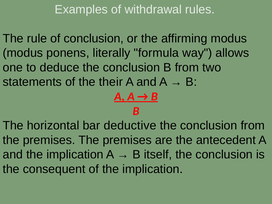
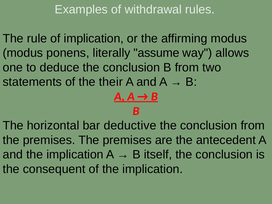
of conclusion: conclusion -> implication
formula: formula -> assume
